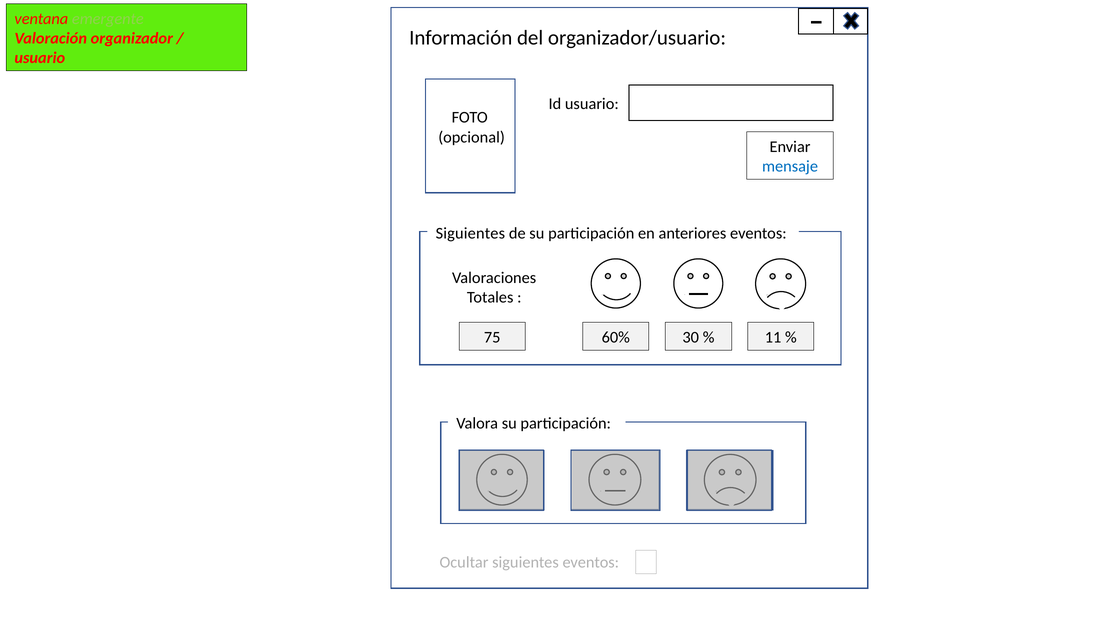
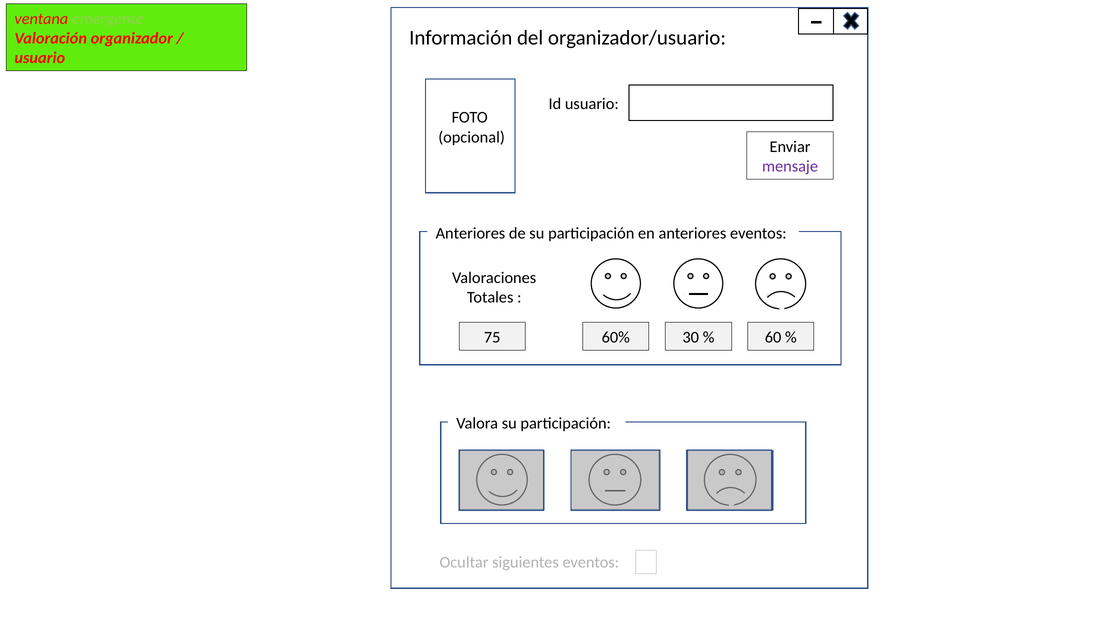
mensaje colour: blue -> purple
Siguientes at (470, 233): Siguientes -> Anteriores
11: 11 -> 60
